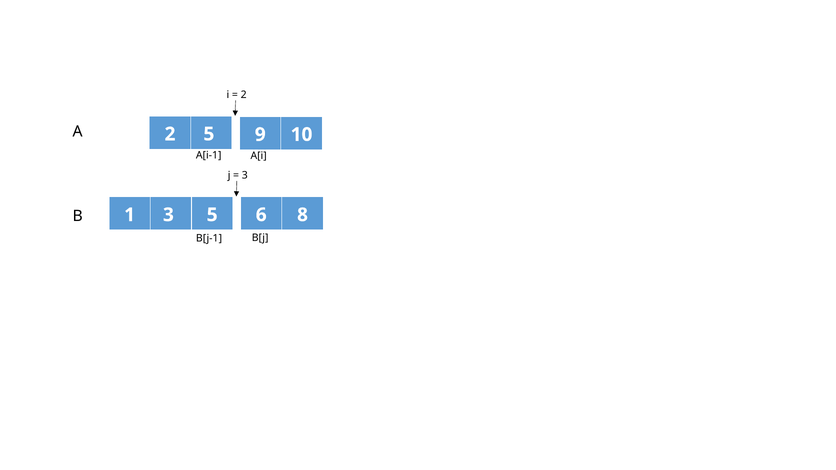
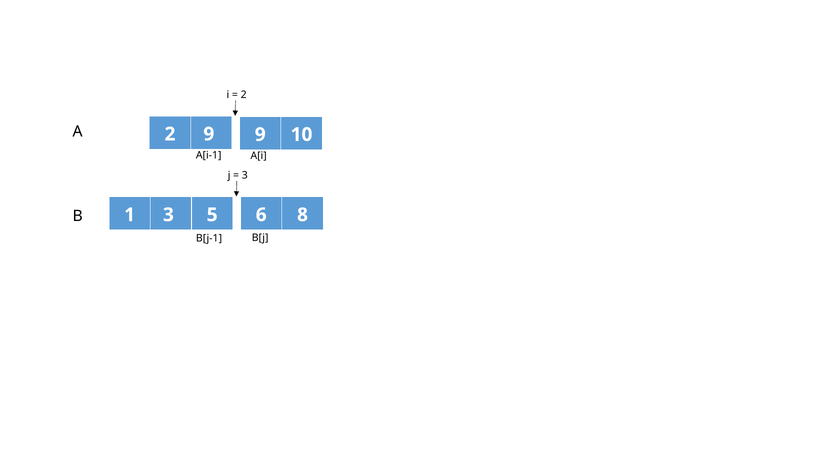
2 5: 5 -> 9
